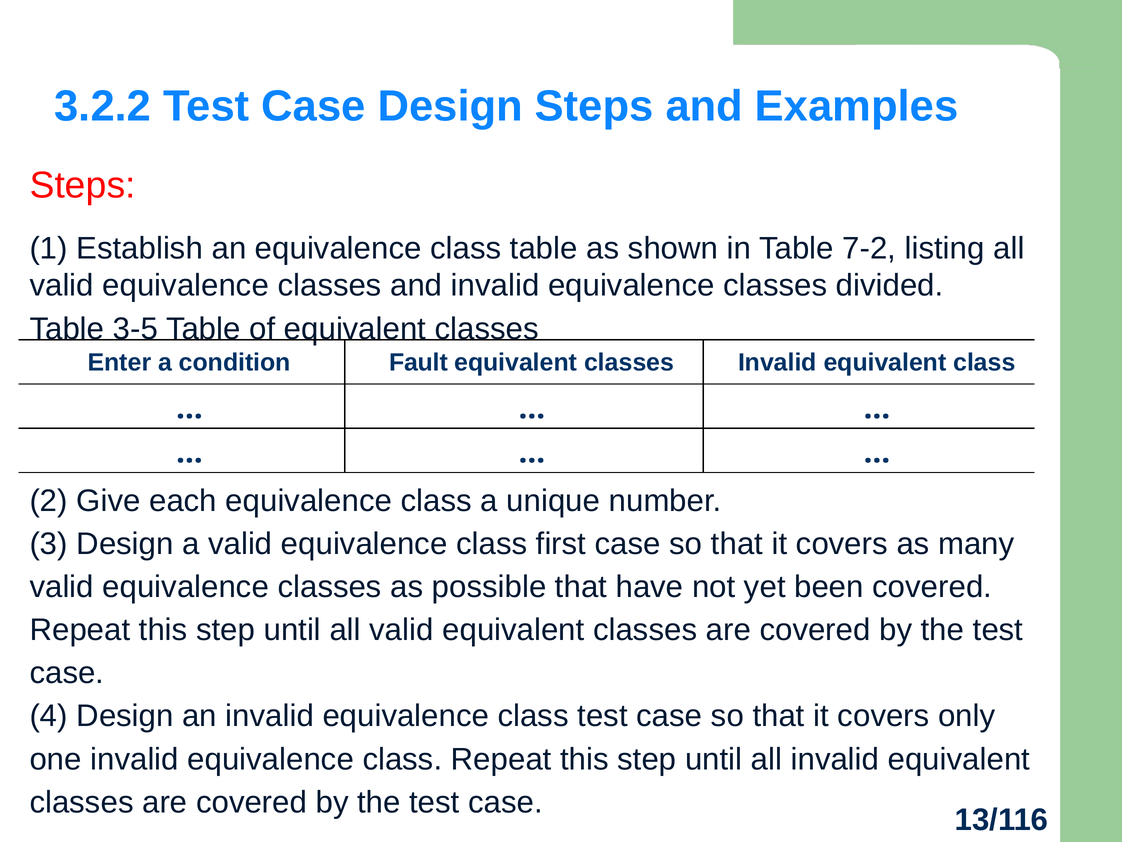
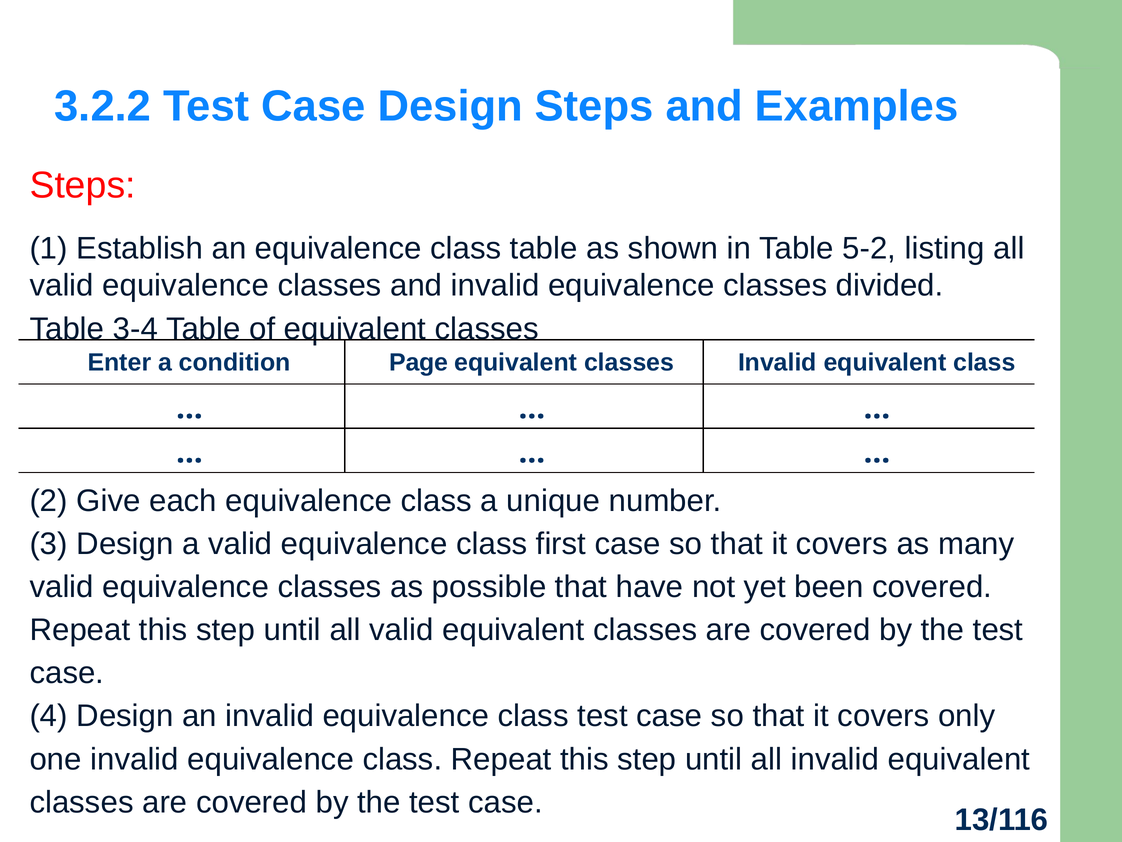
7-2: 7-2 -> 5-2
3-5: 3-5 -> 3-4
Fault: Fault -> Page
